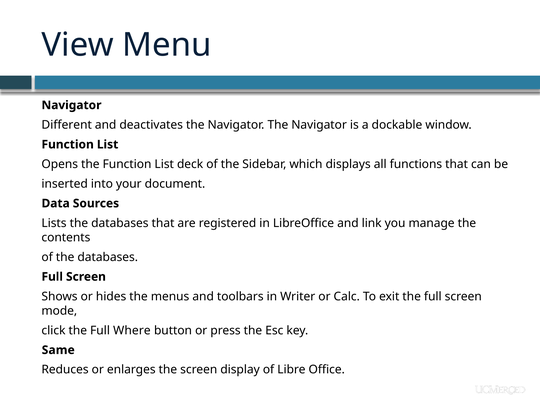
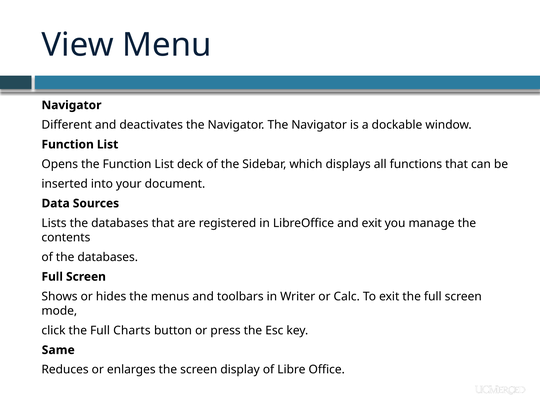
and link: link -> exit
Where: Where -> Charts
